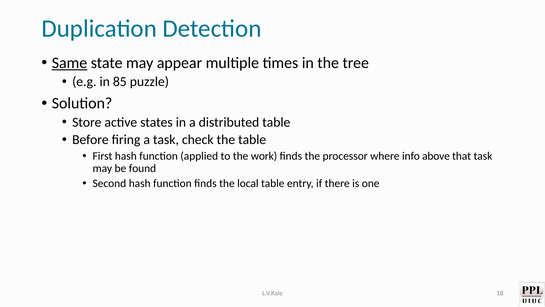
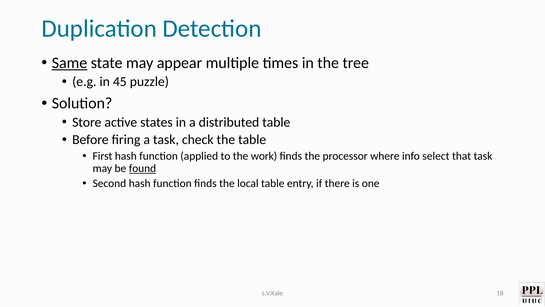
85: 85 -> 45
above: above -> select
found underline: none -> present
